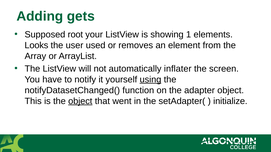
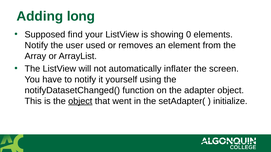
gets: gets -> long
root: root -> find
1: 1 -> 0
Looks at (36, 45): Looks -> Notify
using underline: present -> none
